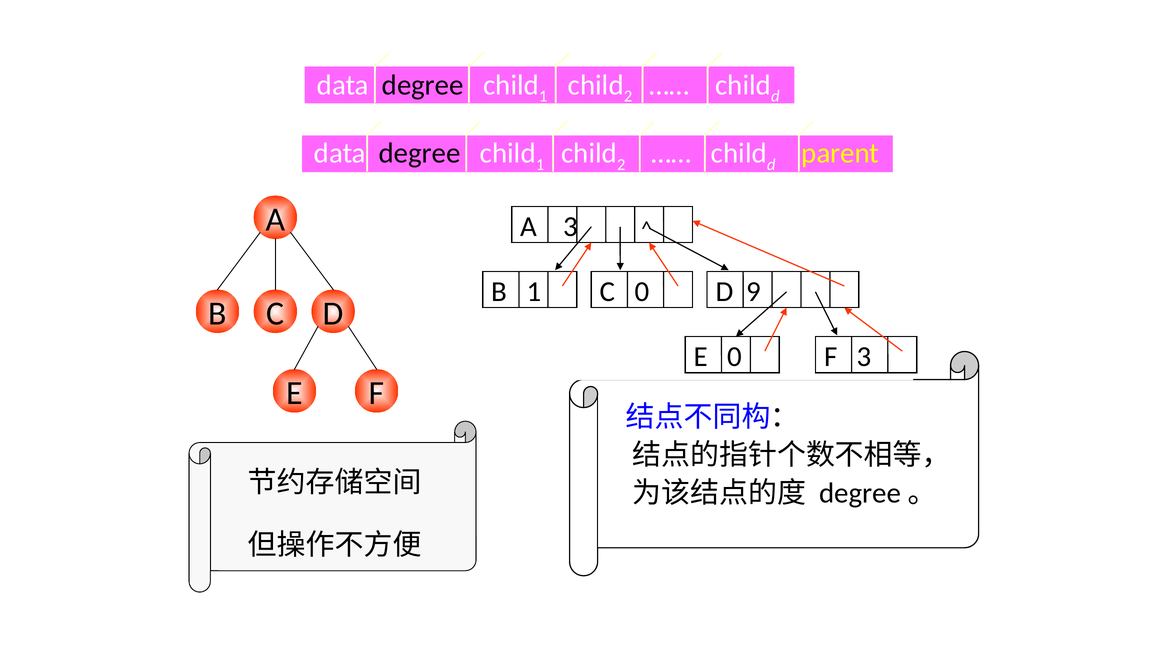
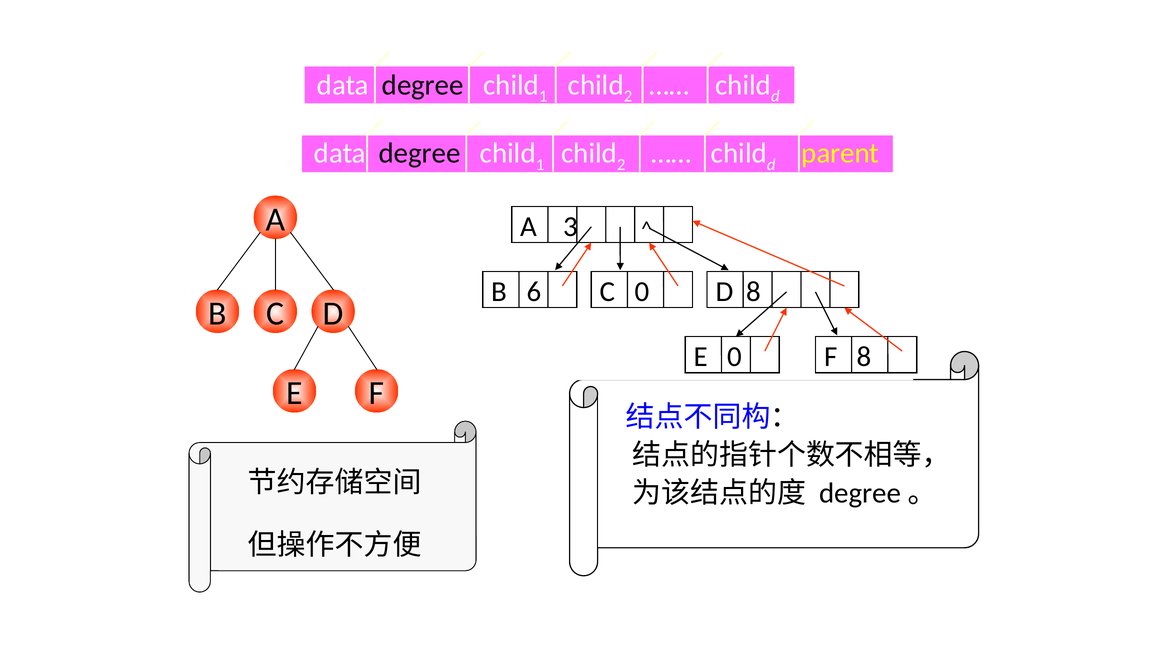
B 1: 1 -> 6
9 at (754, 292): 9 -> 8
F 3: 3 -> 8
